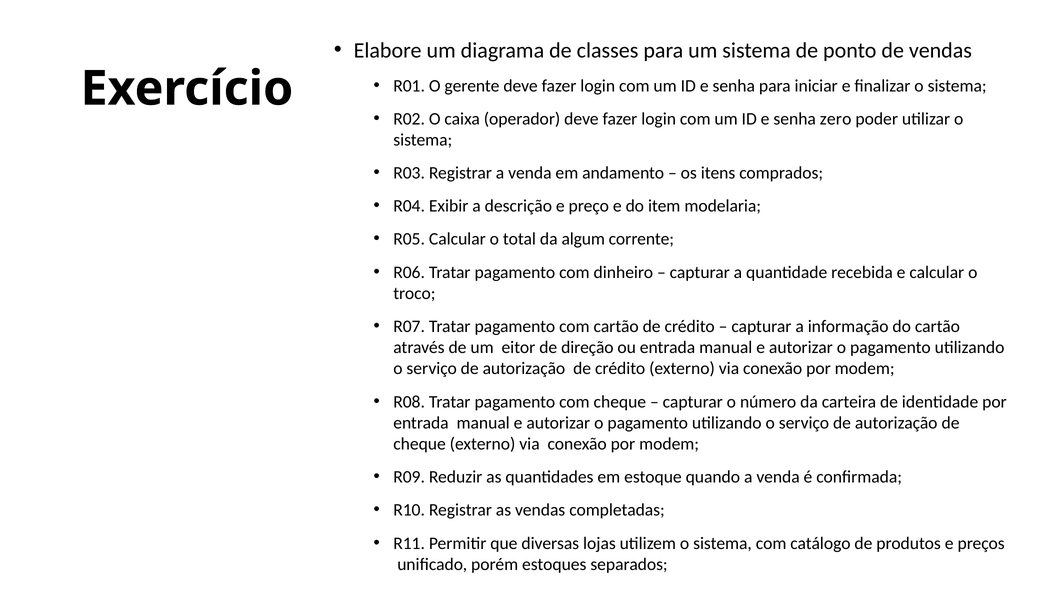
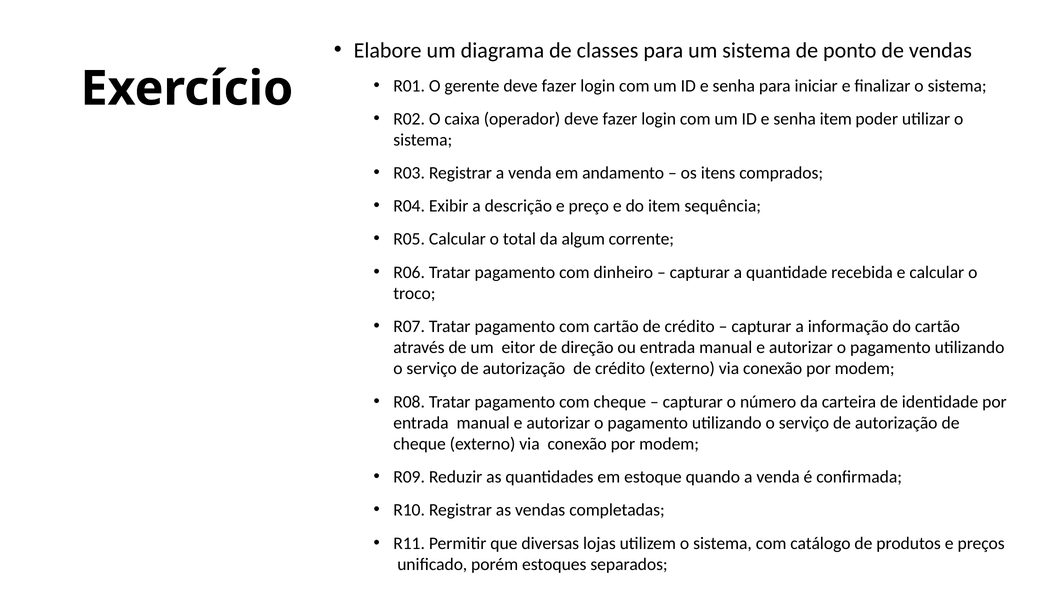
senha zero: zero -> item
modelaria: modelaria -> sequência
